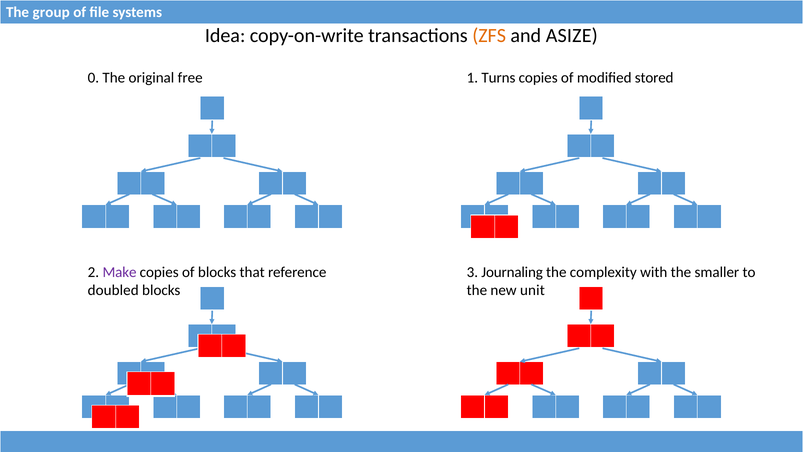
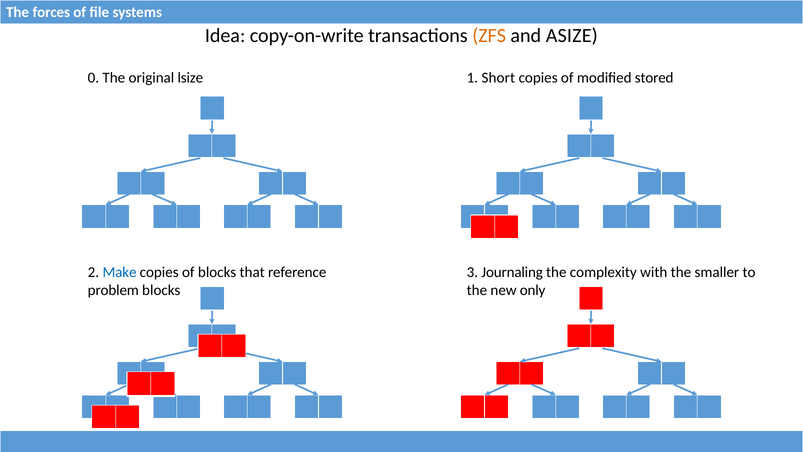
group: group -> forces
free: free -> lsize
Turns: Turns -> Short
Make colour: purple -> blue
unit: unit -> only
doubled: doubled -> problem
